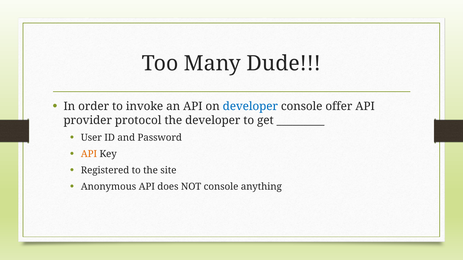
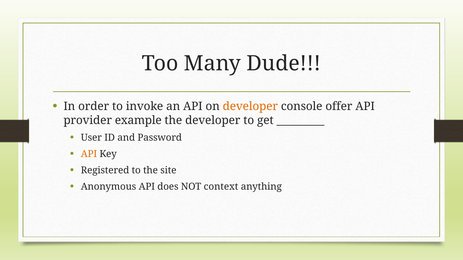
developer at (250, 107) colour: blue -> orange
protocol: protocol -> example
NOT console: console -> context
